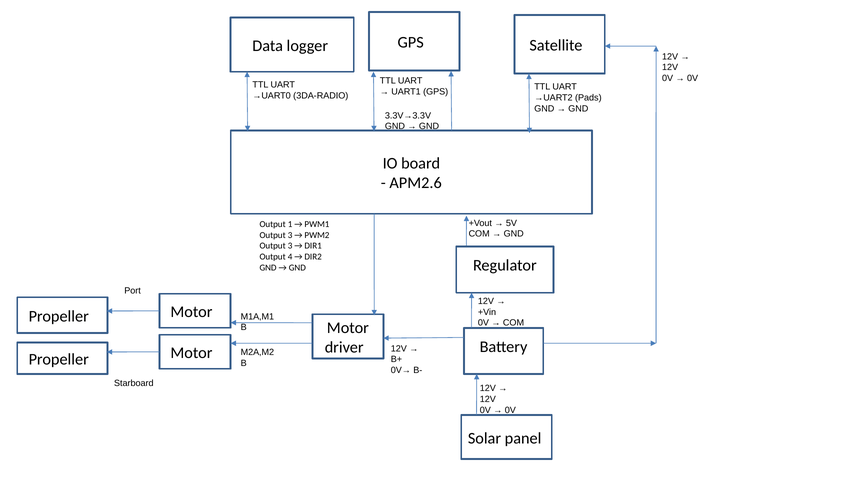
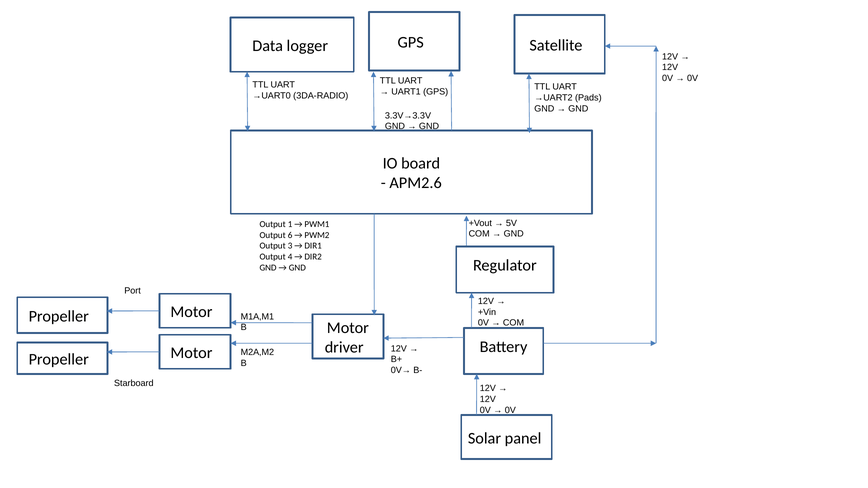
3 at (290, 235): 3 -> 6
